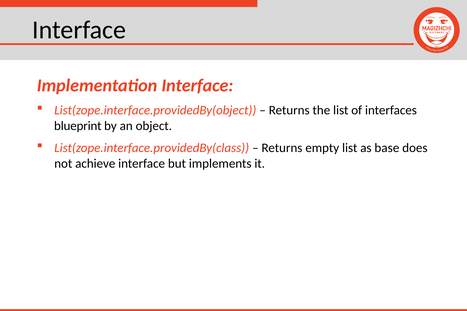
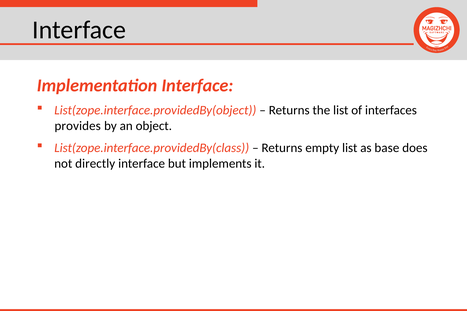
blueprint: blueprint -> provides
achieve: achieve -> directly
